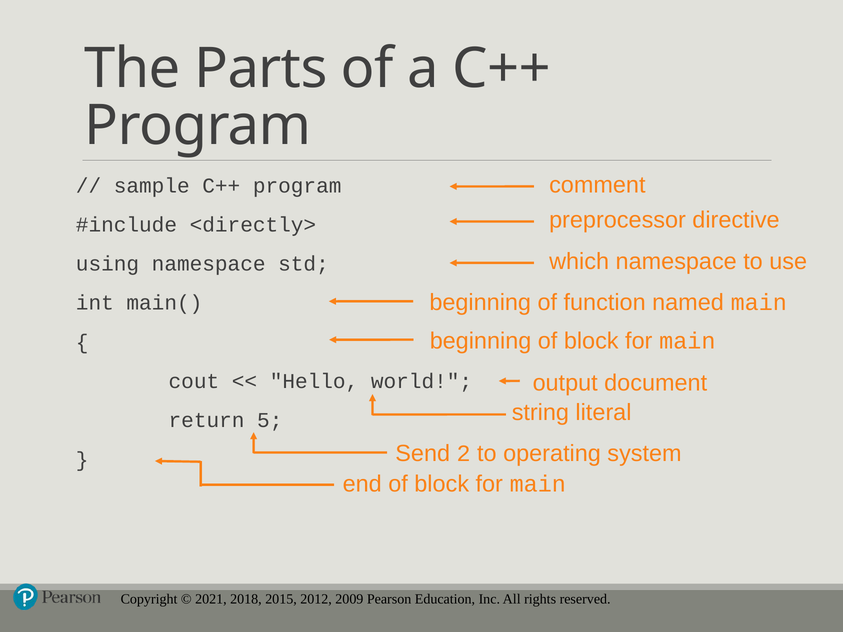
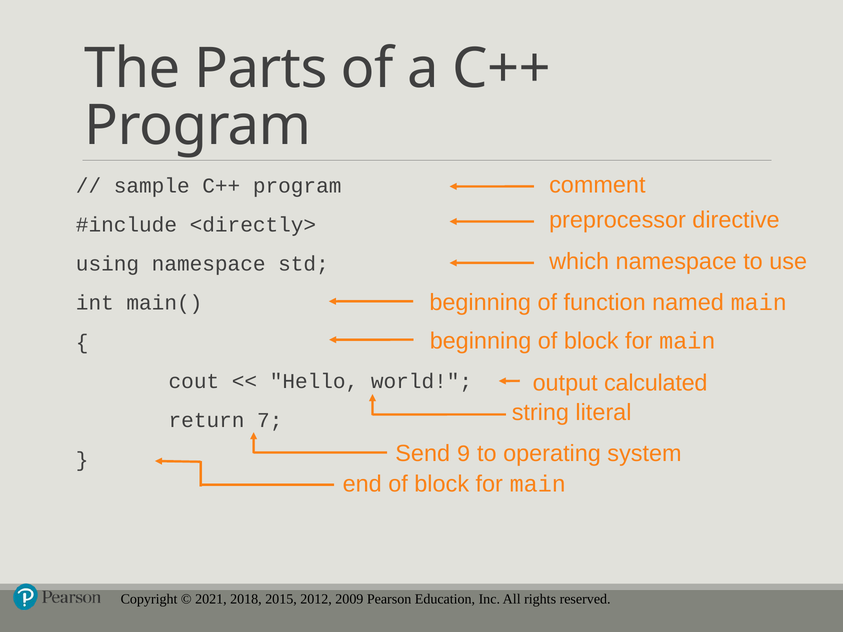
document: document -> calculated
5: 5 -> 7
2: 2 -> 9
